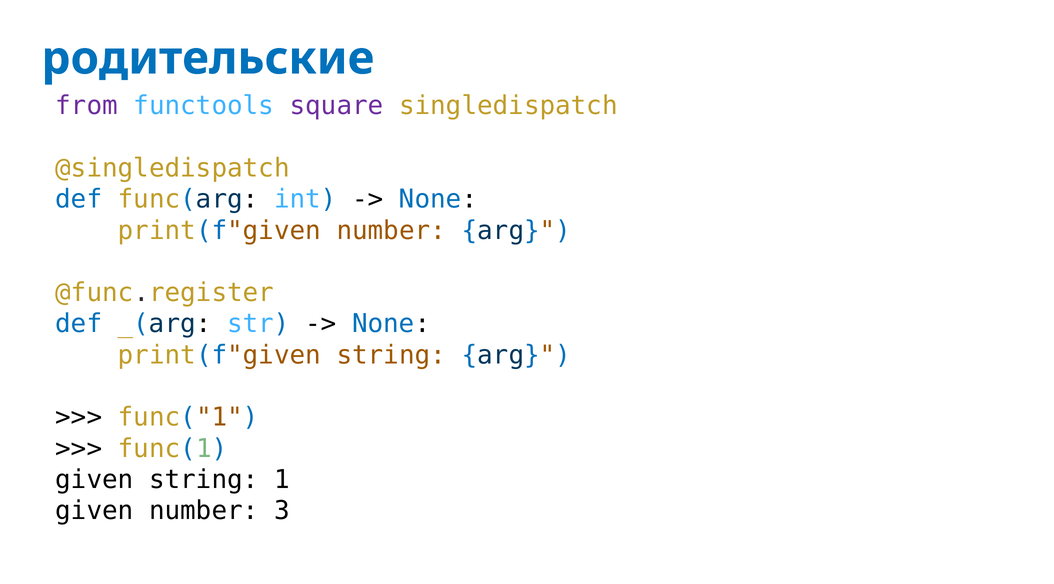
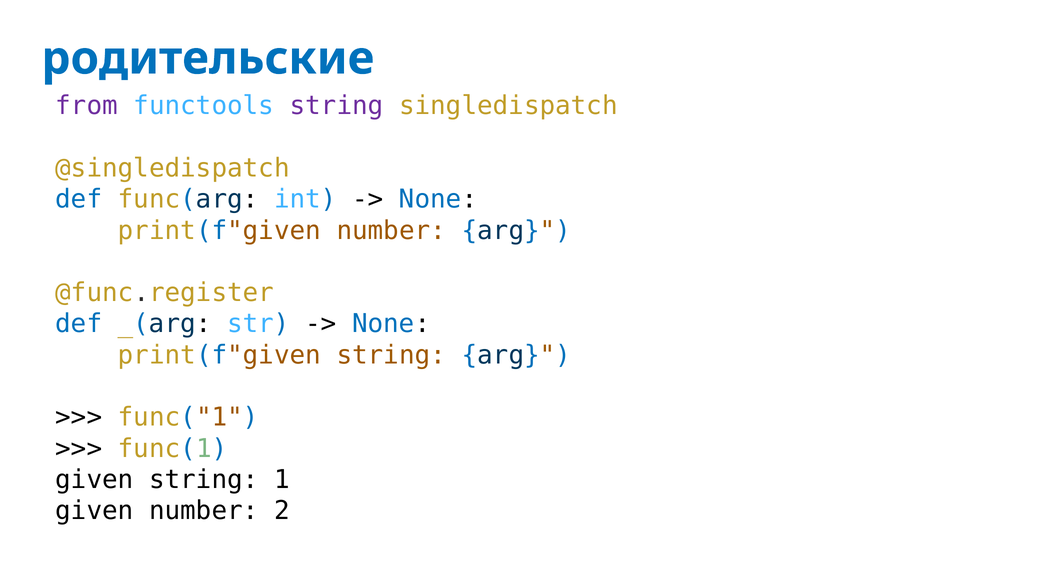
functools square: square -> string
3: 3 -> 2
